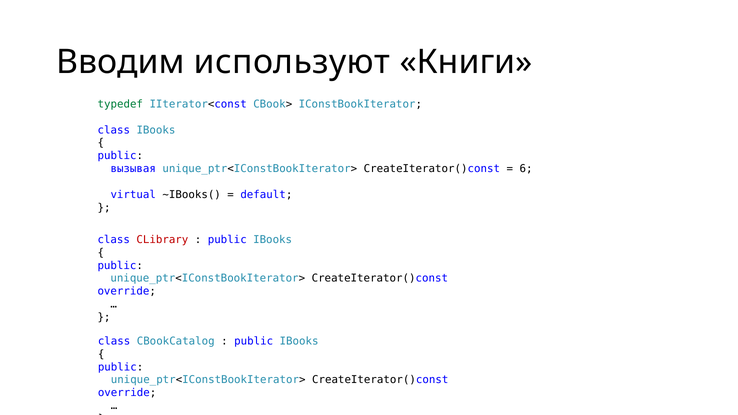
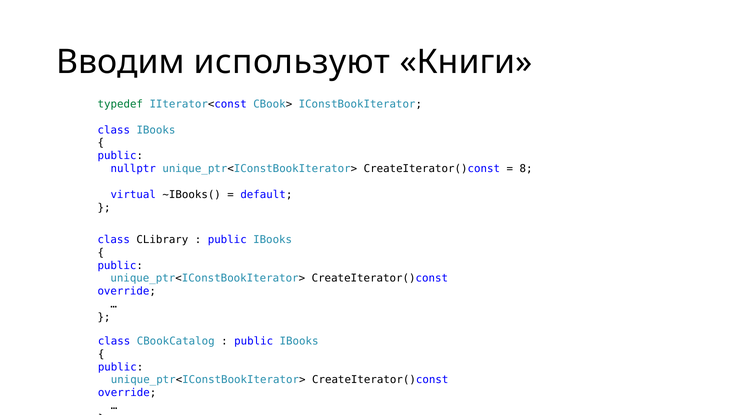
вызывая: вызывая -> nullptr
6: 6 -> 8
CLibrary colour: red -> black
